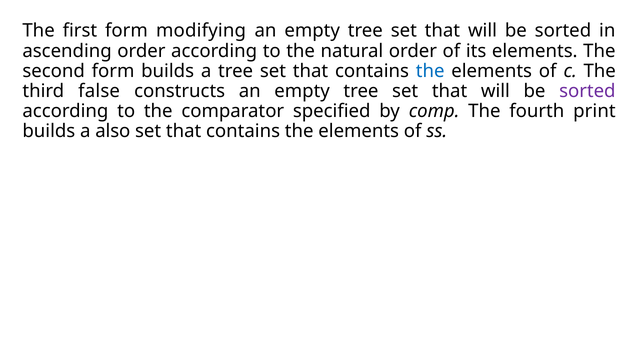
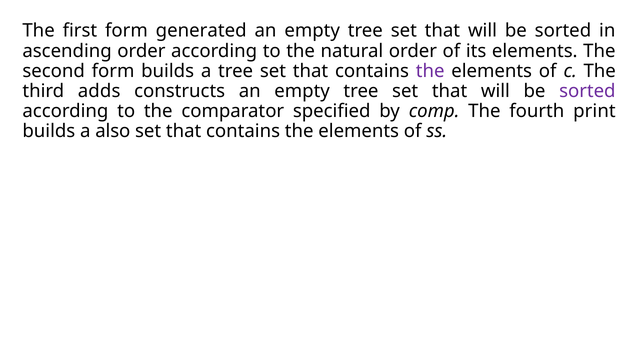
modifying: modifying -> generated
the at (430, 71) colour: blue -> purple
false: false -> adds
